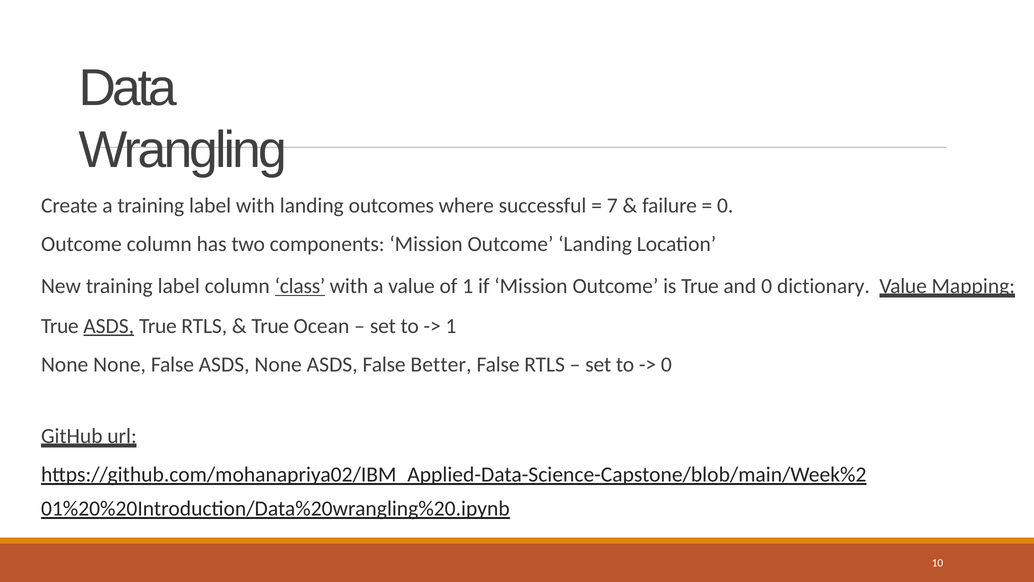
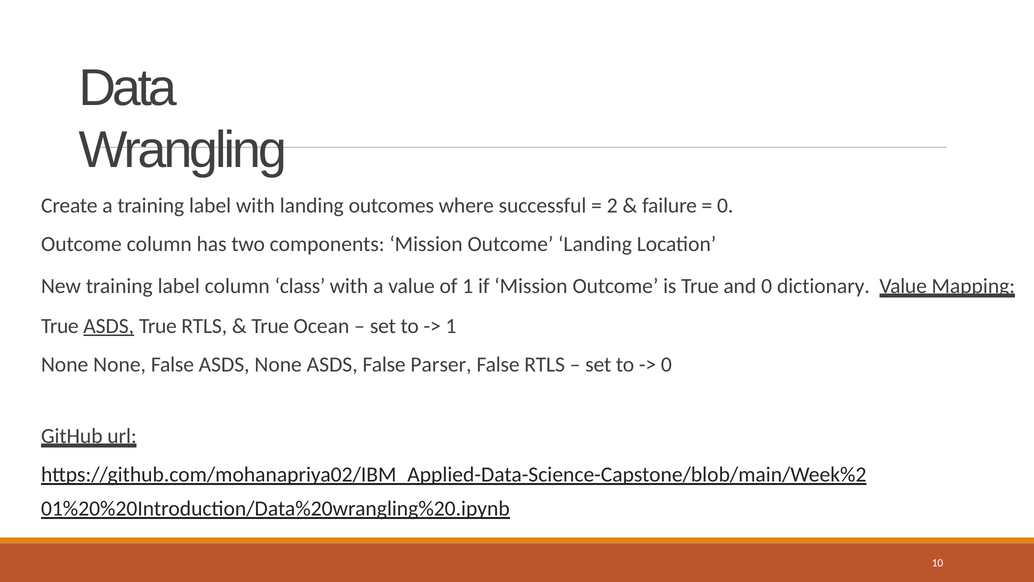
7: 7 -> 2
class underline: present -> none
Better: Better -> Parser
